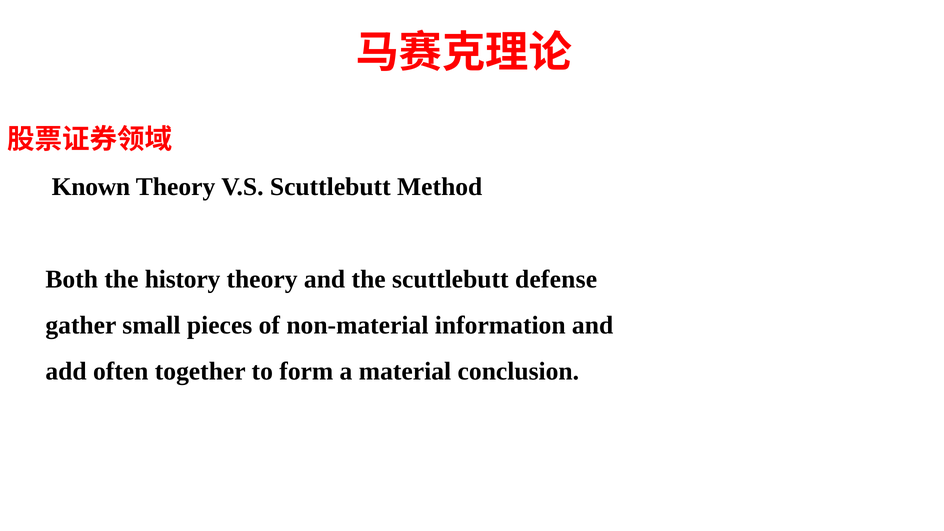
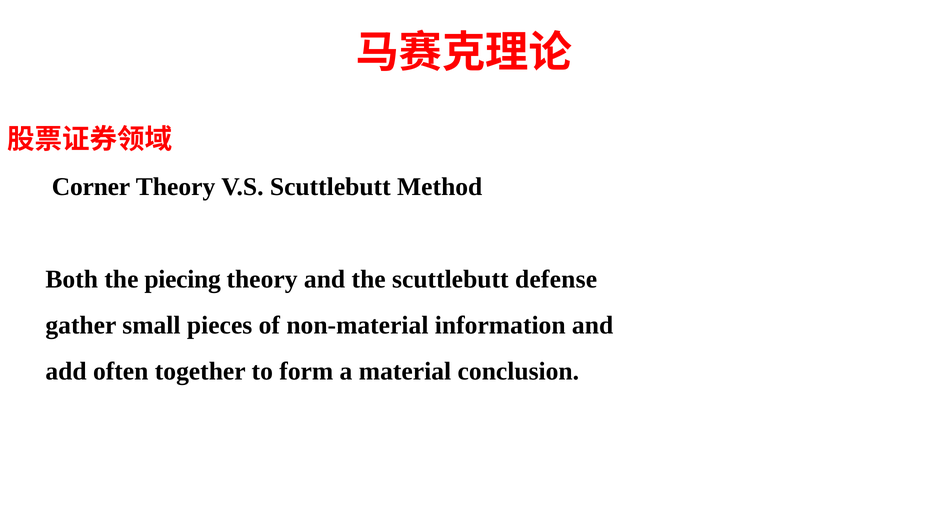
Known: Known -> Corner
history: history -> piecing
